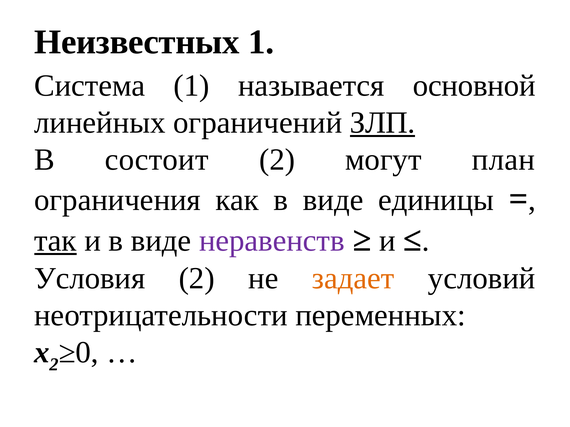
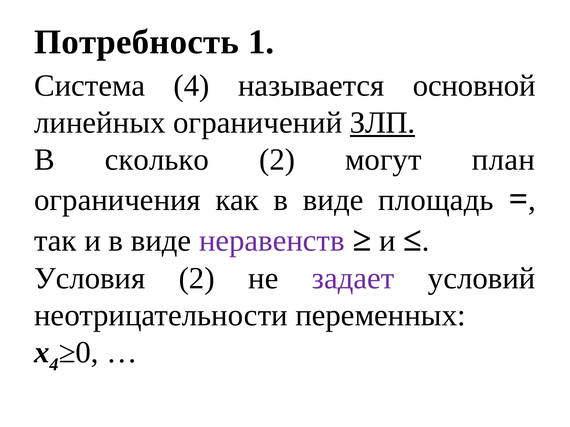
Неизвестных: Неизвестных -> Потребность
Система 1: 1 -> 4
состоит: состоит -> сколько
единицы: единицы -> площадь
так underline: present -> none
задает colour: orange -> purple
2 at (54, 365): 2 -> 4
